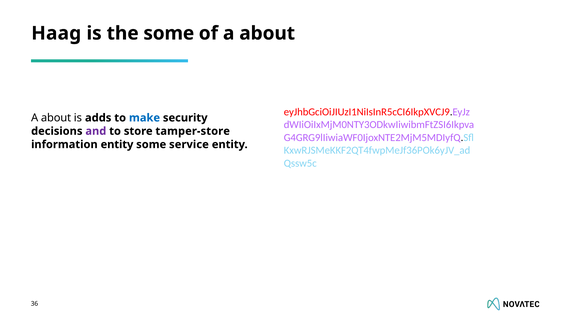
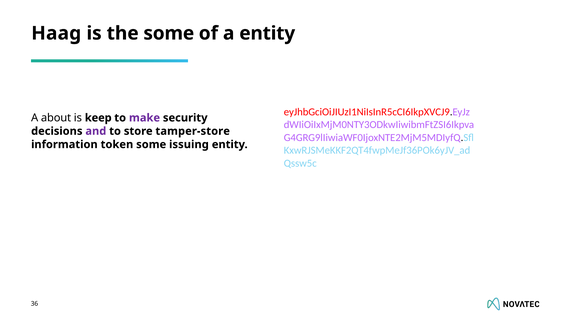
of a about: about -> entity
adds: adds -> keep
make colour: blue -> purple
information entity: entity -> token
service: service -> issuing
